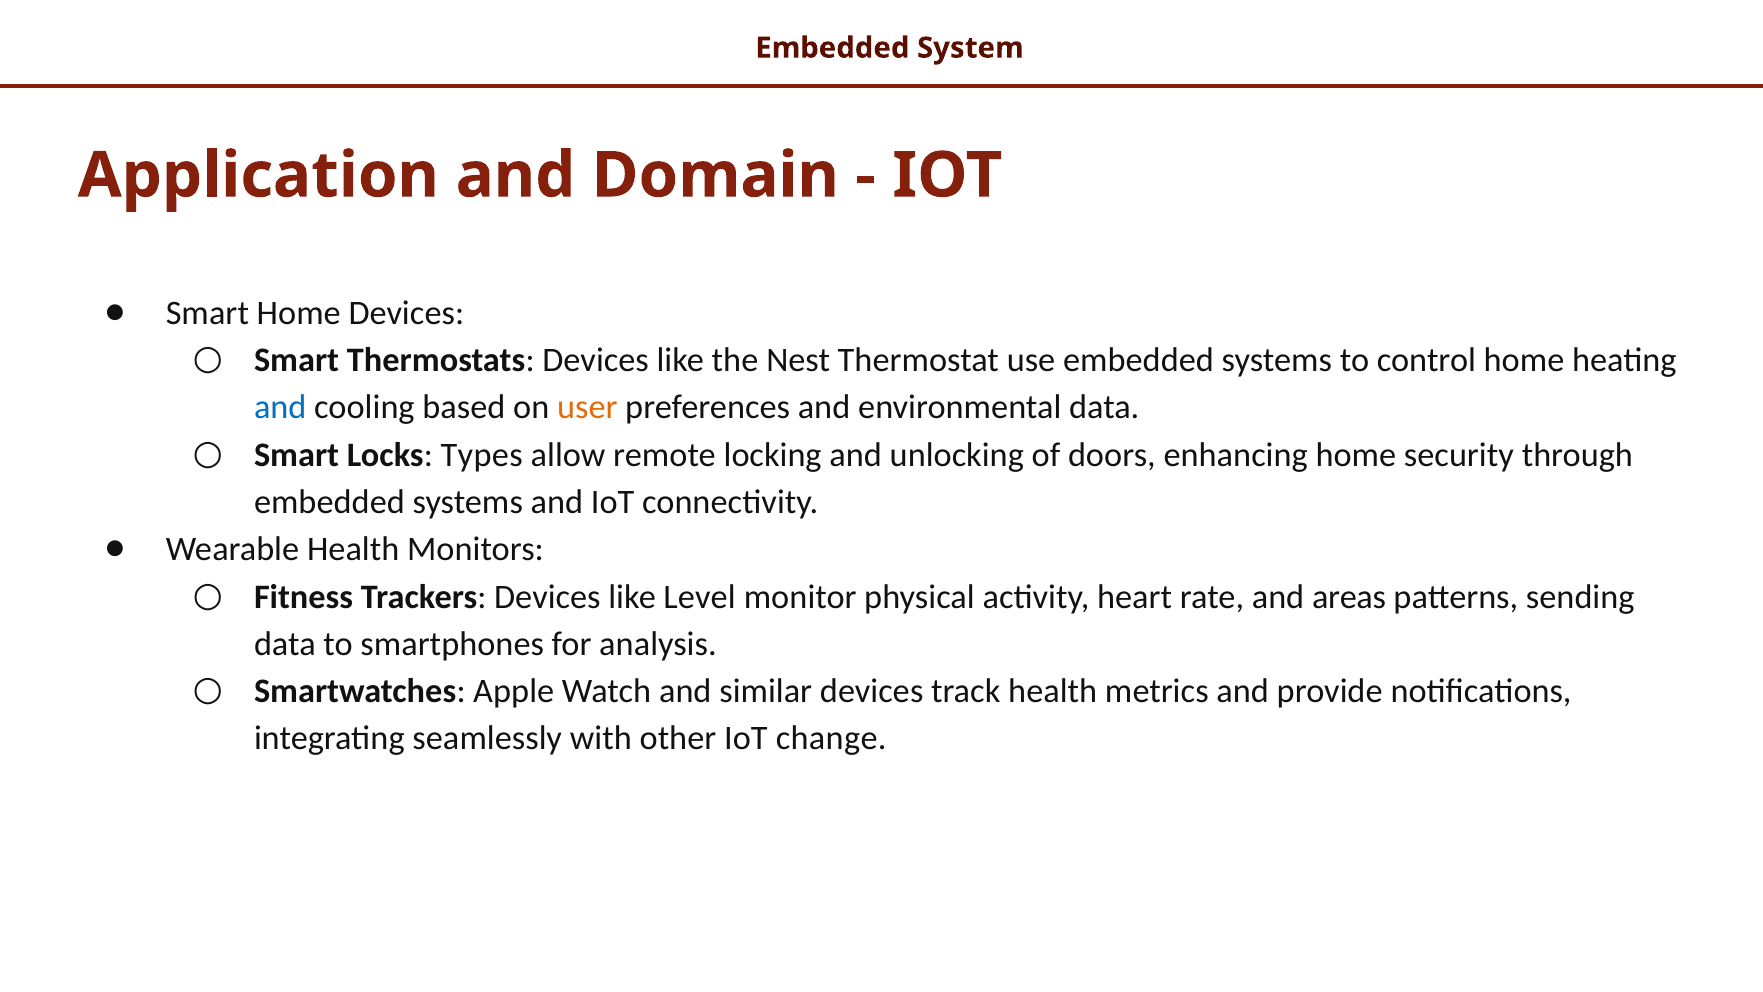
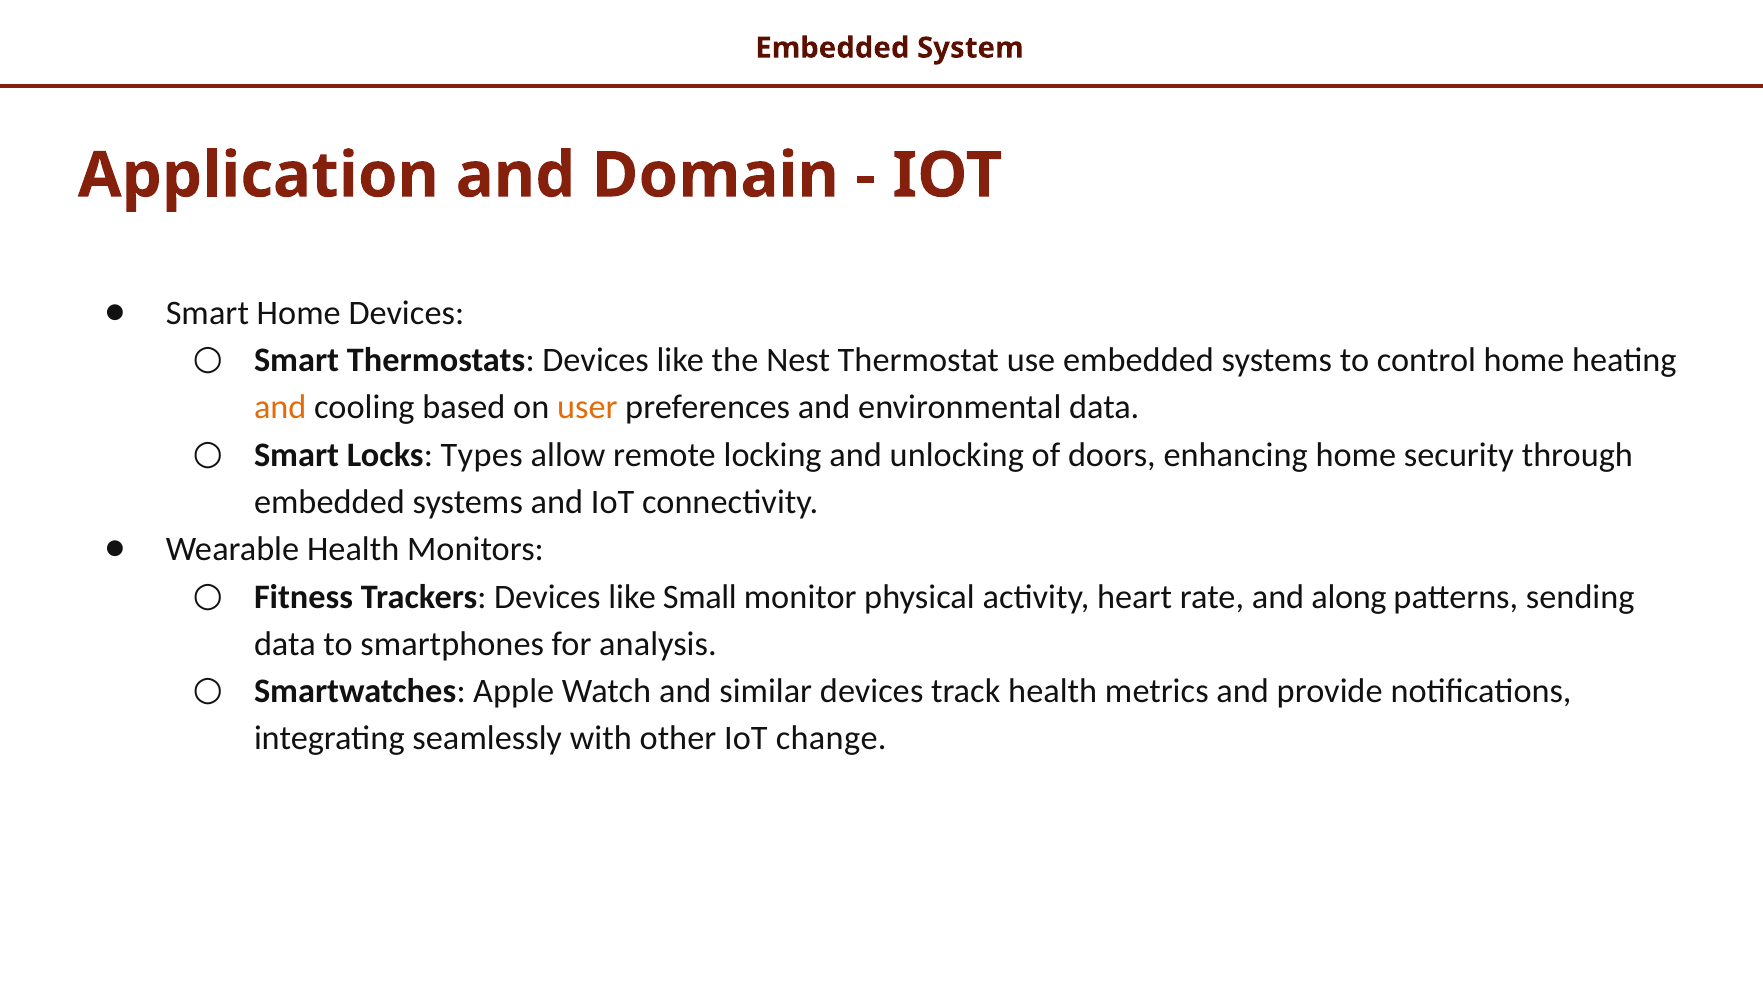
and at (280, 408) colour: blue -> orange
Level: Level -> Small
areas: areas -> along
